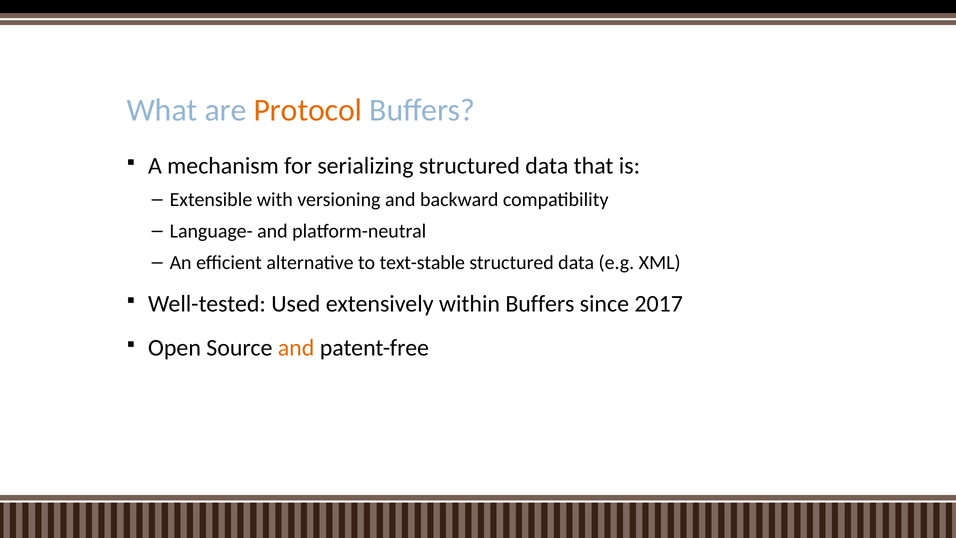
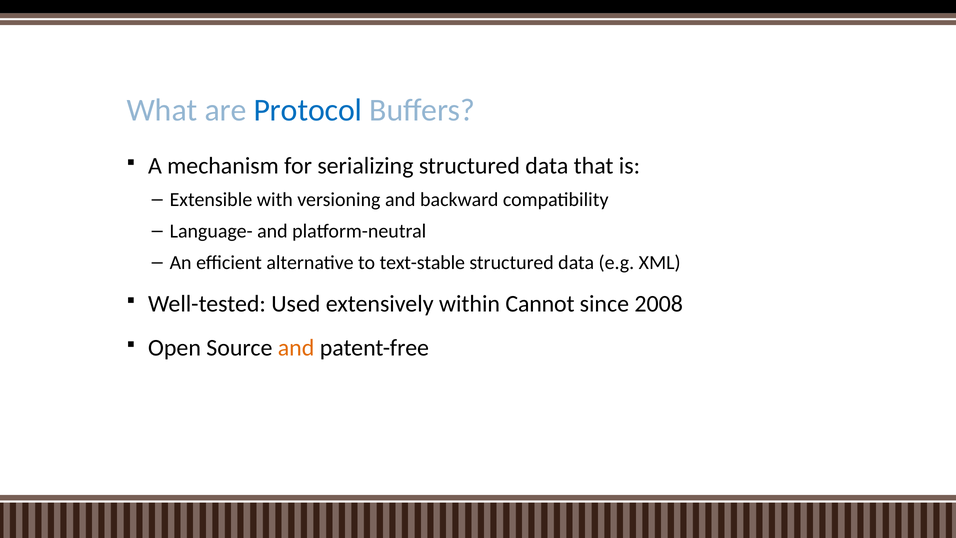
Protocol colour: orange -> blue
within Buffers: Buffers -> Cannot
2017: 2017 -> 2008
